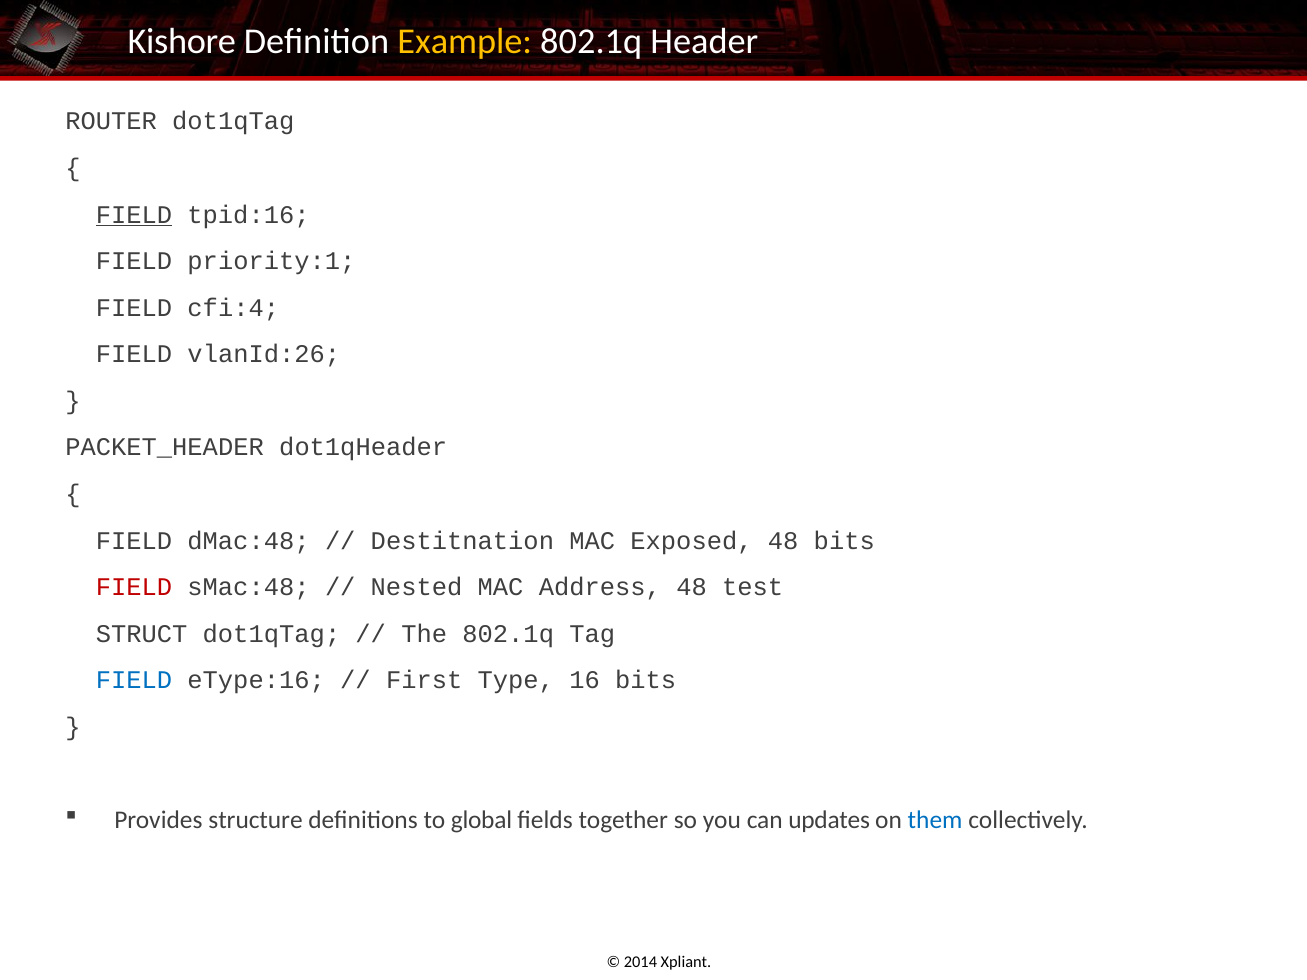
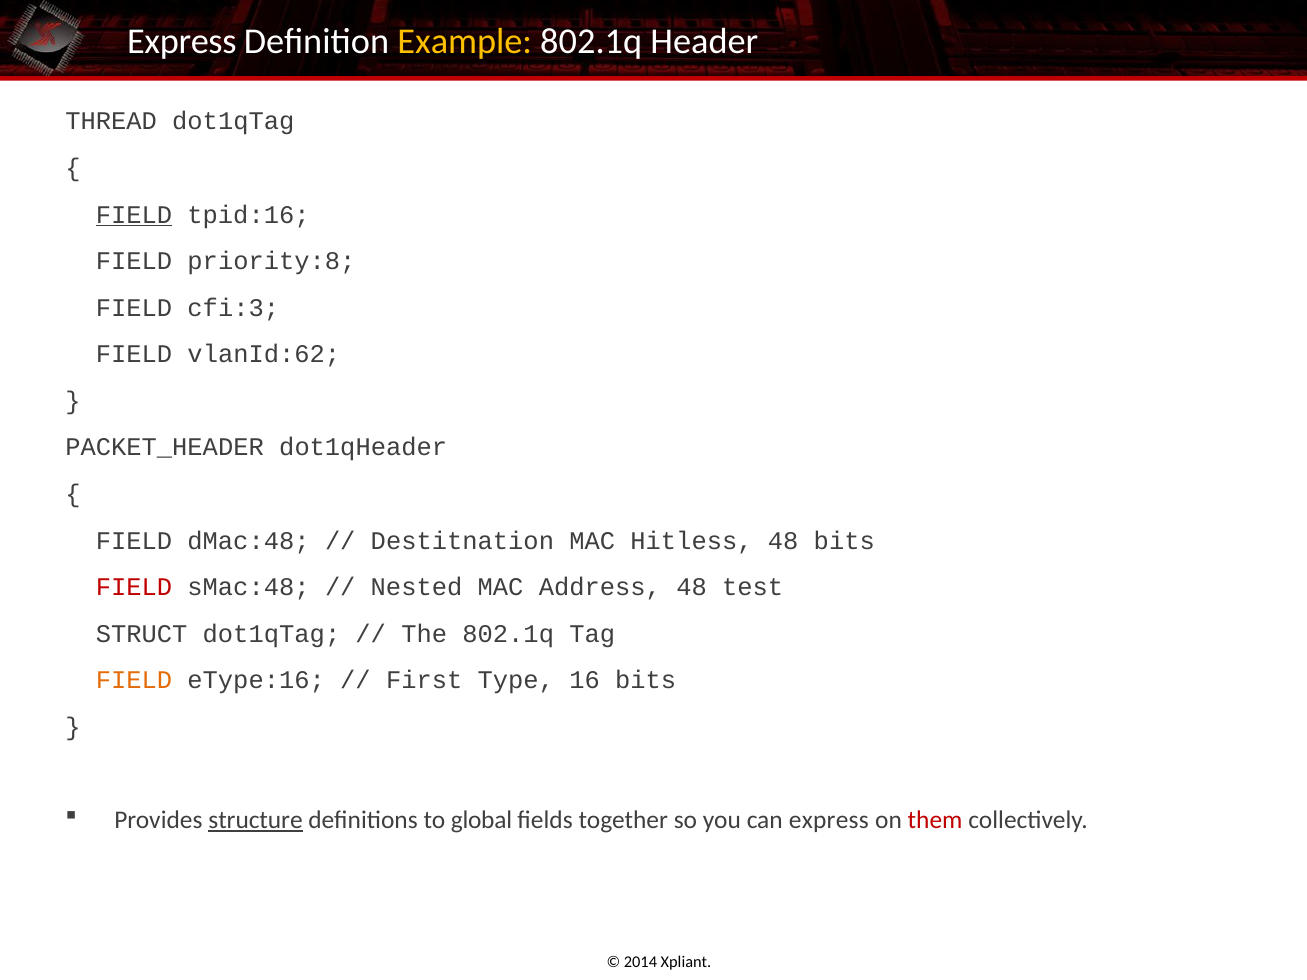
Kishore at (182, 42): Kishore -> Express
ROUTER: ROUTER -> THREAD
priority:1: priority:1 -> priority:8
cfi:4: cfi:4 -> cfi:3
vlanId:26: vlanId:26 -> vlanId:62
Exposed: Exposed -> Hitless
FIELD at (134, 680) colour: blue -> orange
structure underline: none -> present
can updates: updates -> express
them colour: blue -> red
